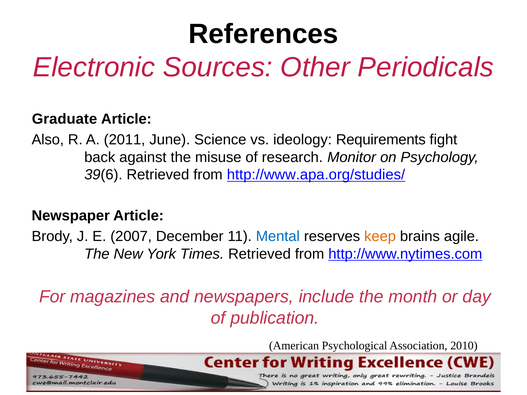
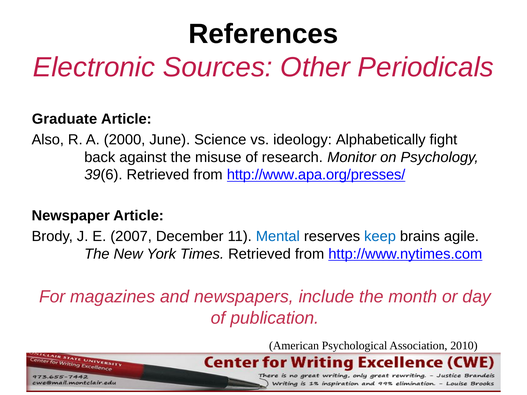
2011: 2011 -> 2000
Requirements: Requirements -> Alphabetically
http://www.apa.org/studies/: http://www.apa.org/studies/ -> http://www.apa.org/presses/
keep colour: orange -> blue
